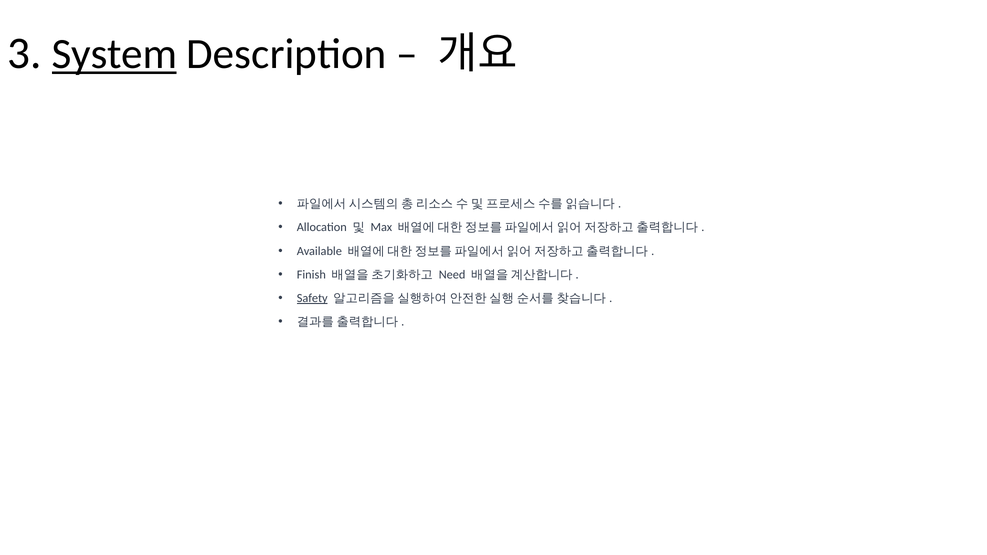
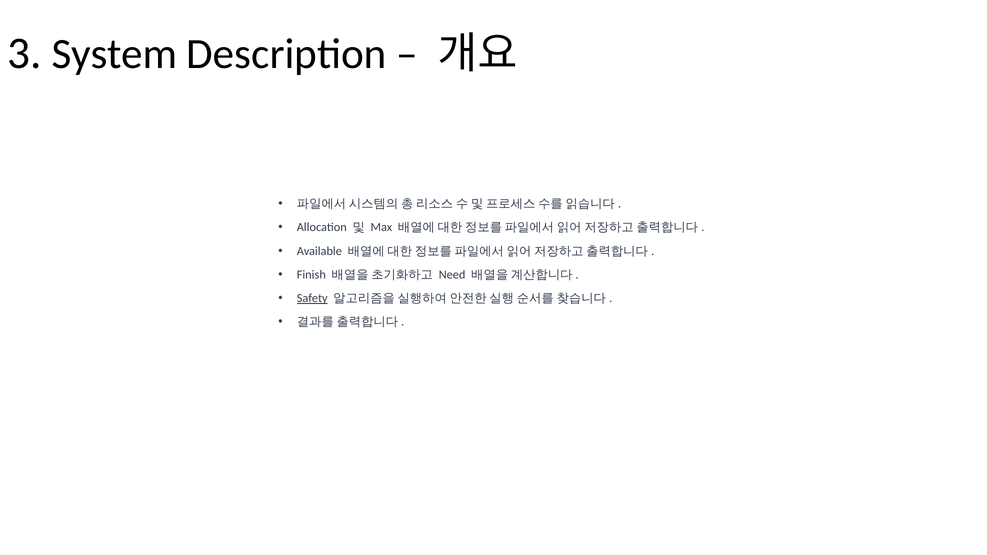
System underline: present -> none
